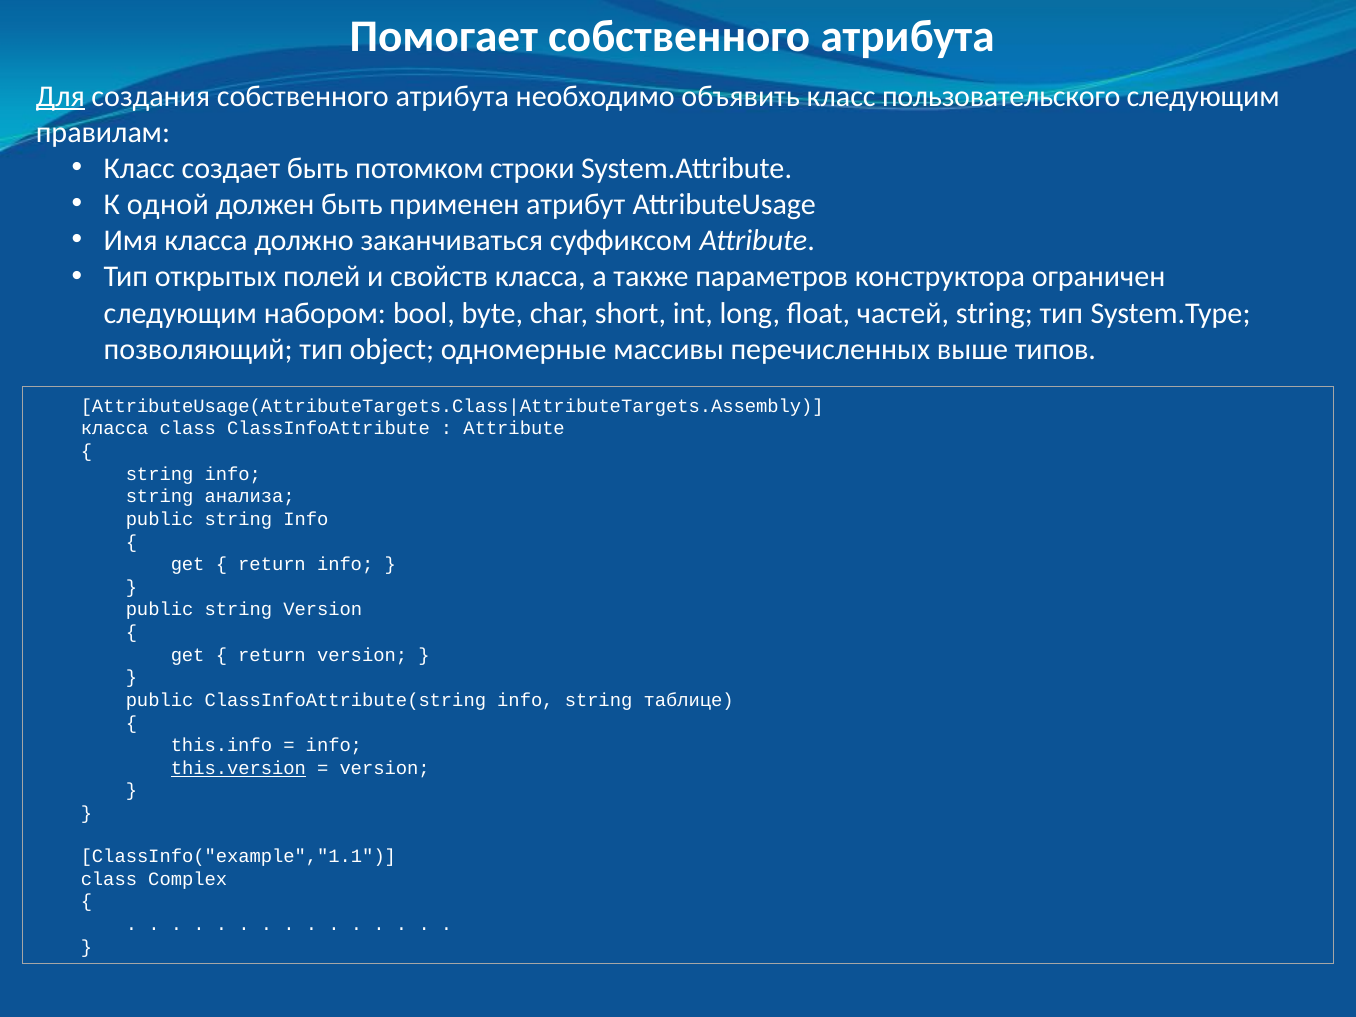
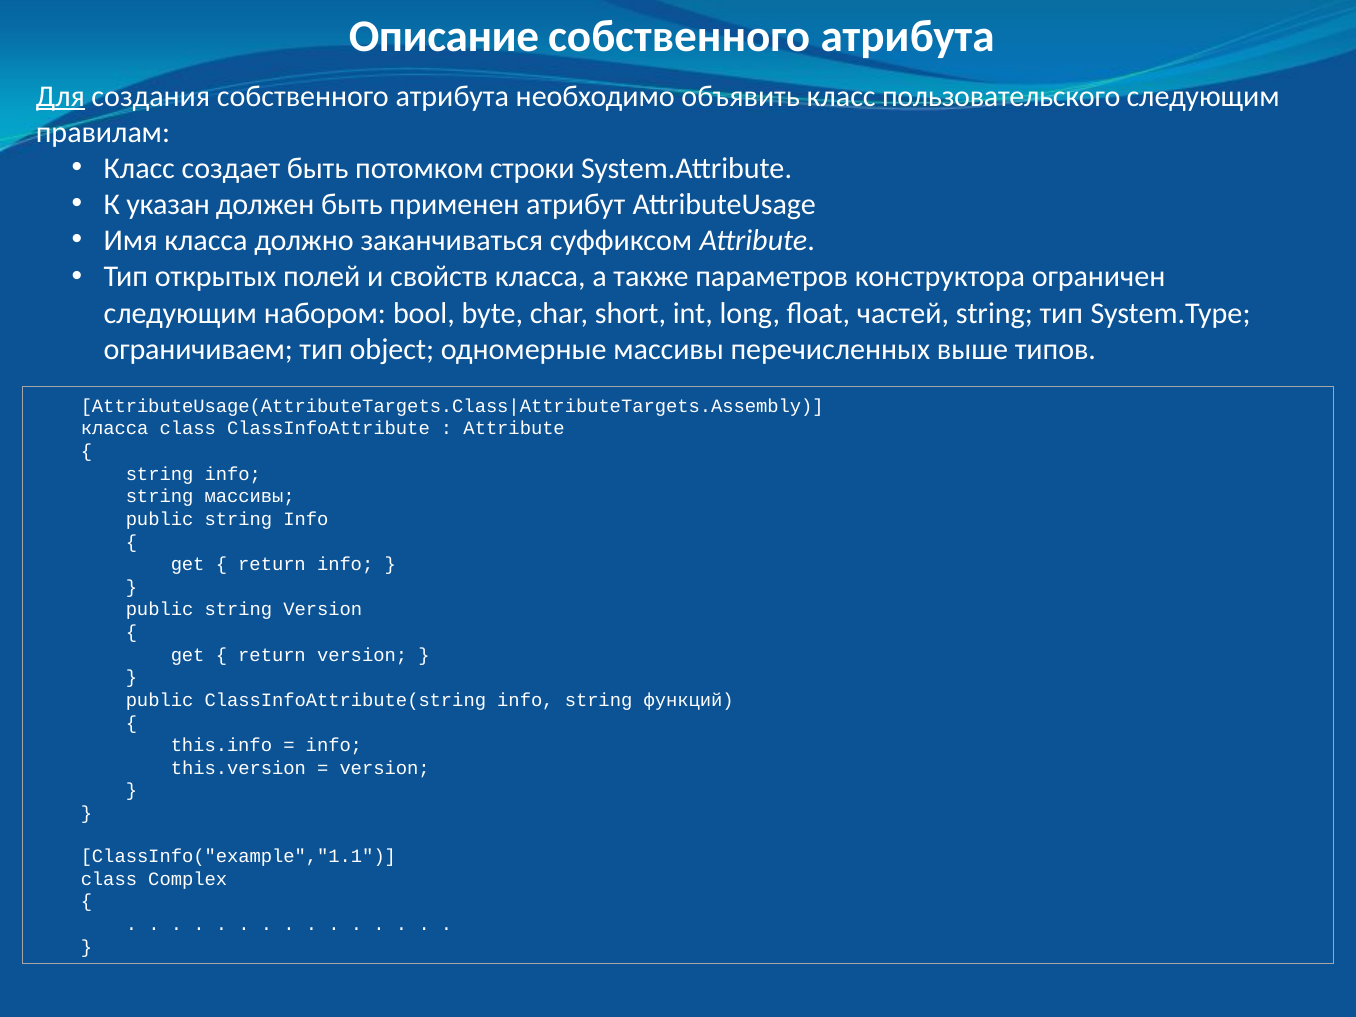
Помогает: Помогает -> Описание
одной: одной -> указан
позволяющий: позволяющий -> ограничиваем
string анализа: анализа -> массивы
таблице: таблице -> функций
this.version underline: present -> none
